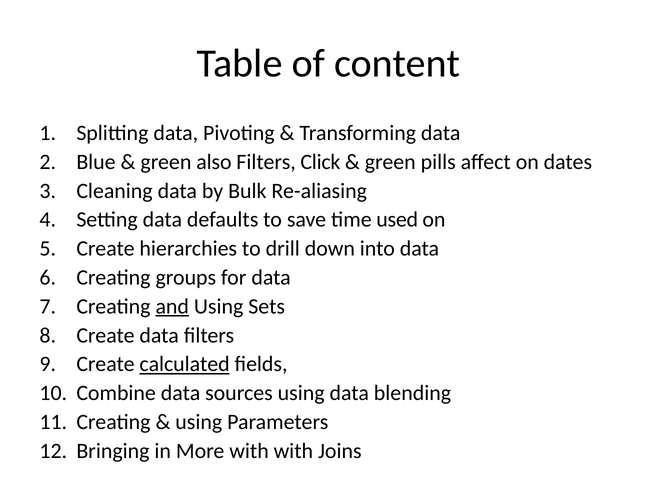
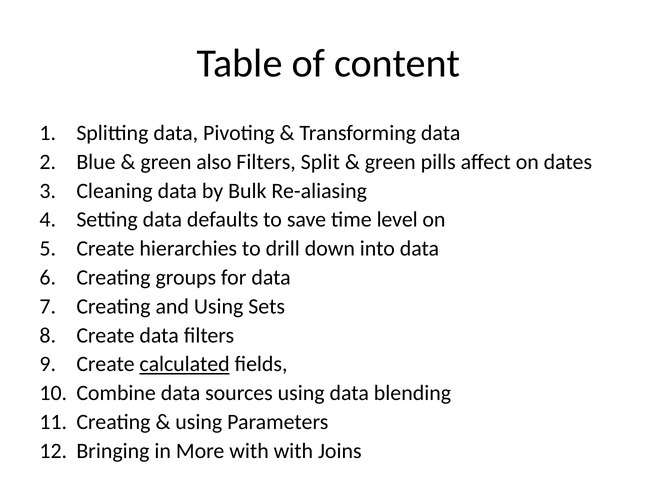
Click: Click -> Split
used: used -> level
and underline: present -> none
